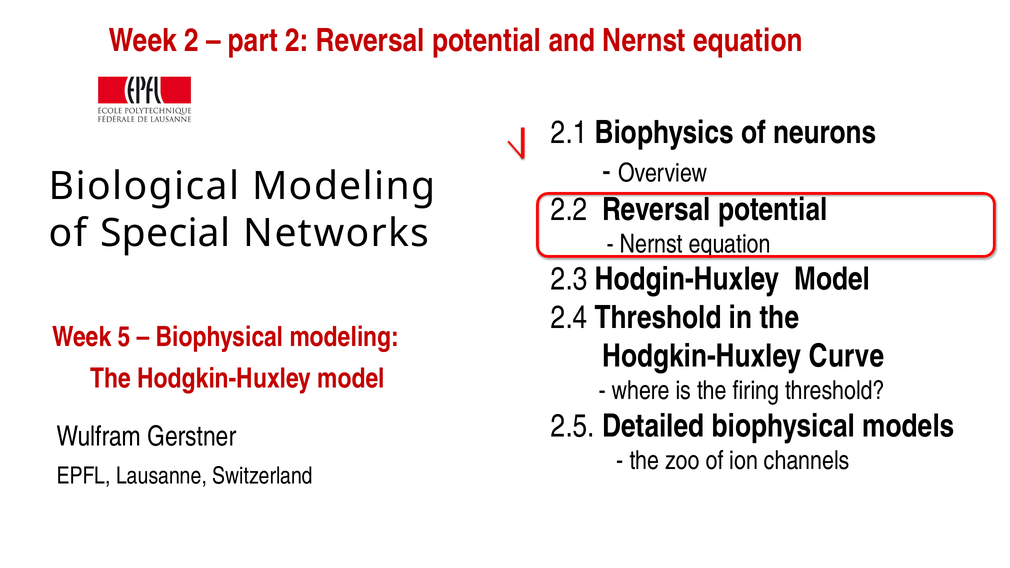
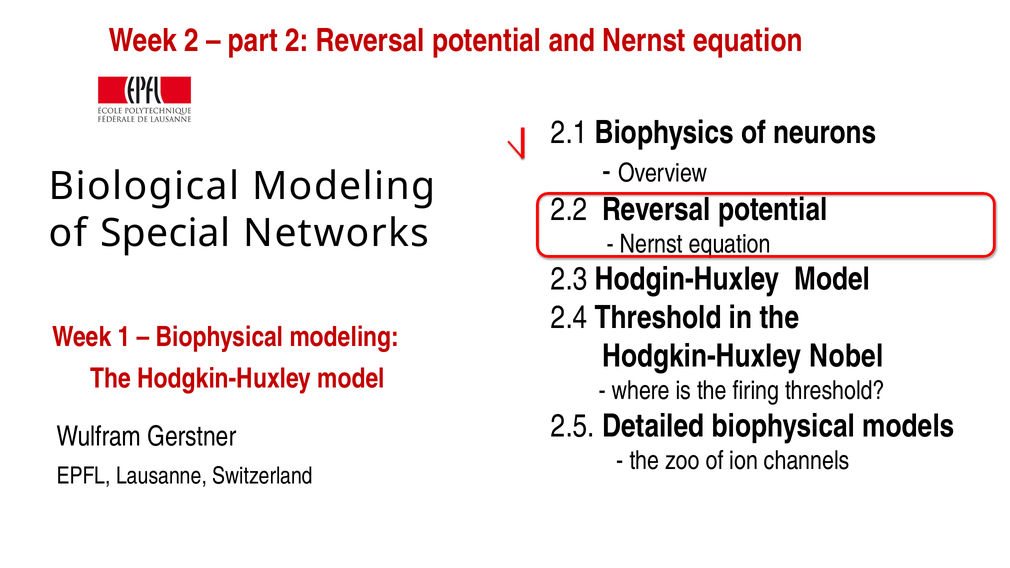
5: 5 -> 1
Curve: Curve -> Nobel
